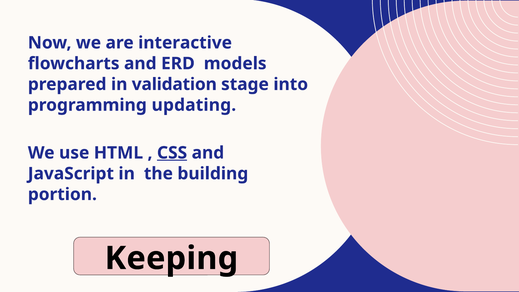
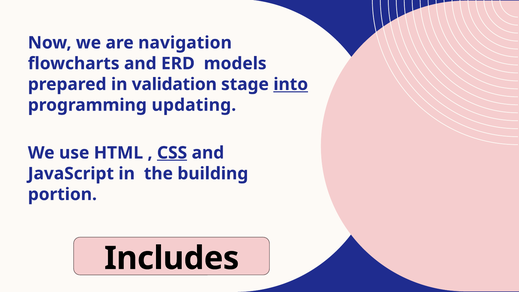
interactive: interactive -> navigation
into underline: none -> present
Keeping: Keeping -> Includes
